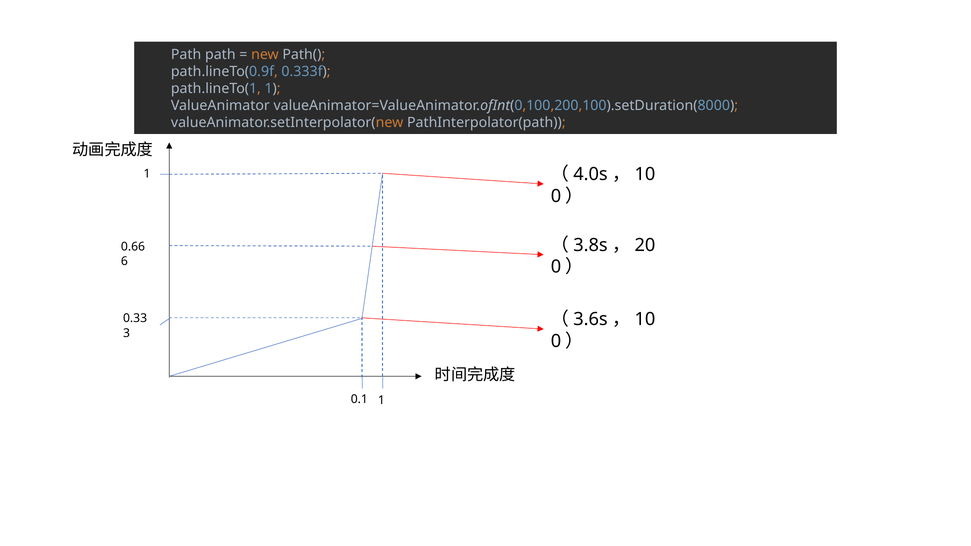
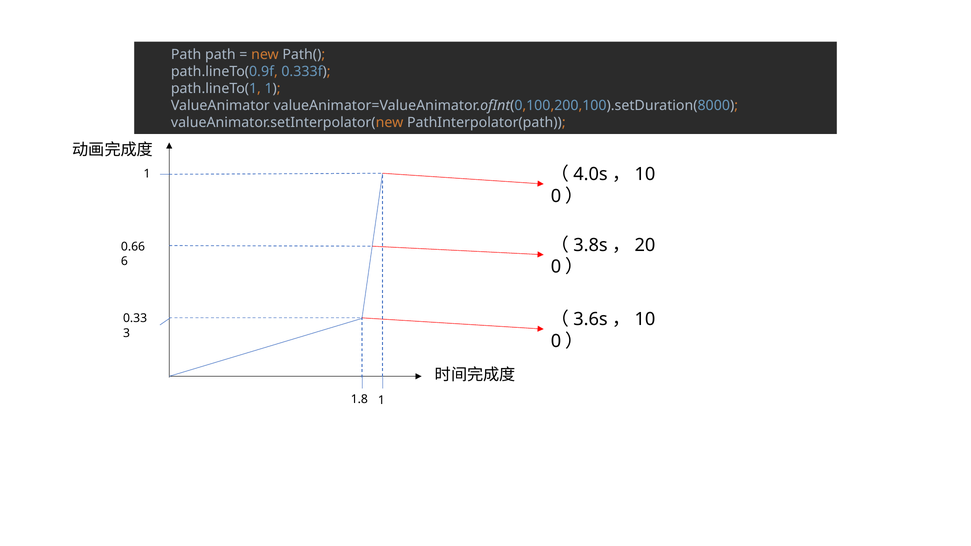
0.1: 0.1 -> 1.8
